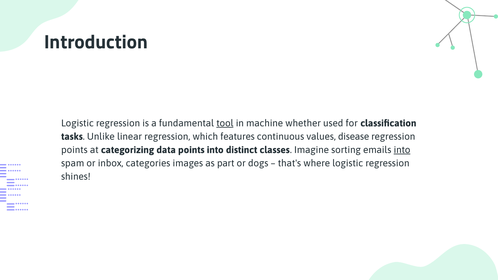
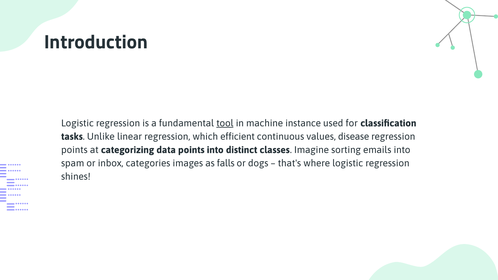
whether: whether -> instance
features: features -> efficient
into at (402, 150) underline: present -> none
part: part -> falls
